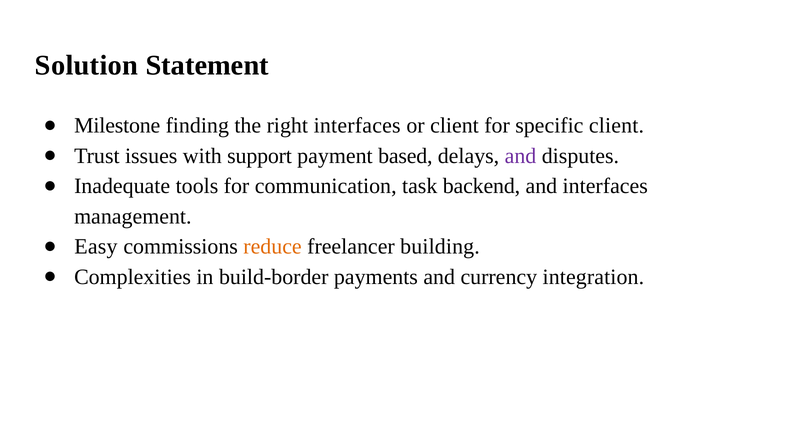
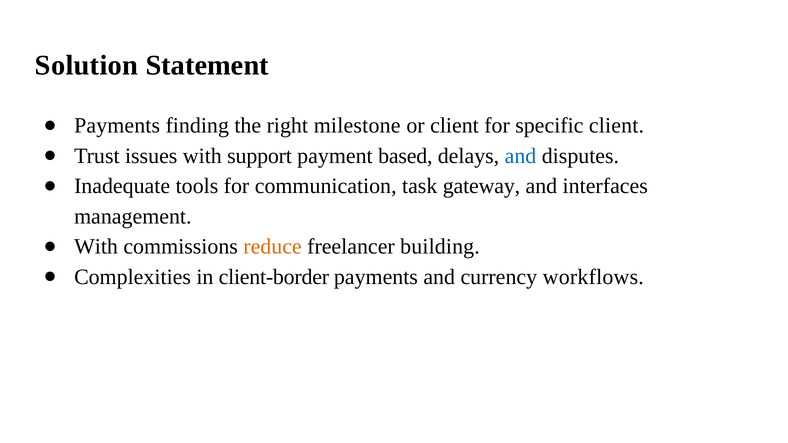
Milestone at (117, 126): Milestone -> Payments
right interfaces: interfaces -> milestone
and at (520, 156) colour: purple -> blue
backend: backend -> gateway
Easy at (96, 247): Easy -> With
build-border: build-border -> client-border
integration: integration -> workflows
